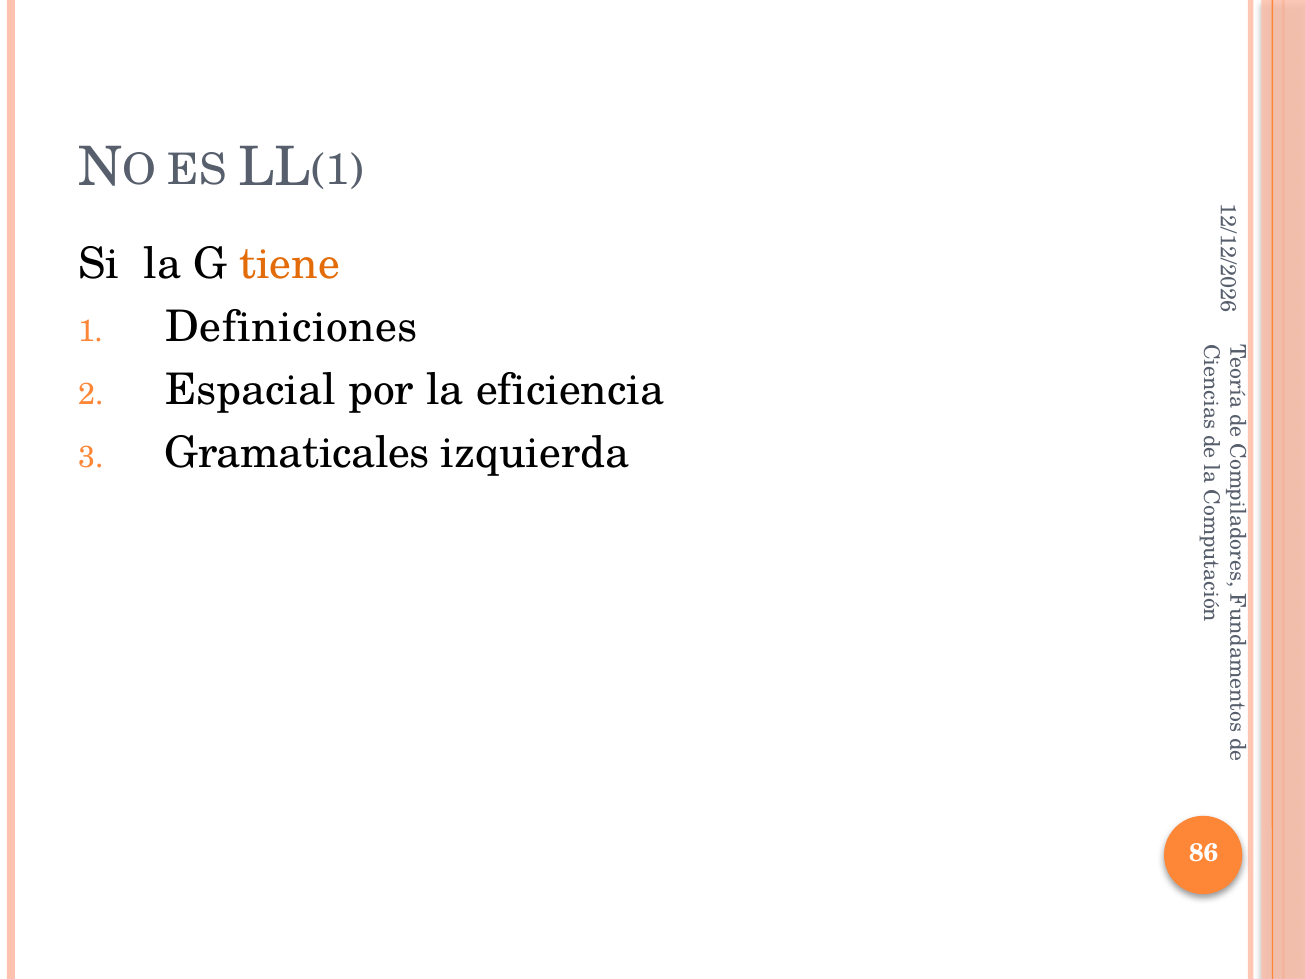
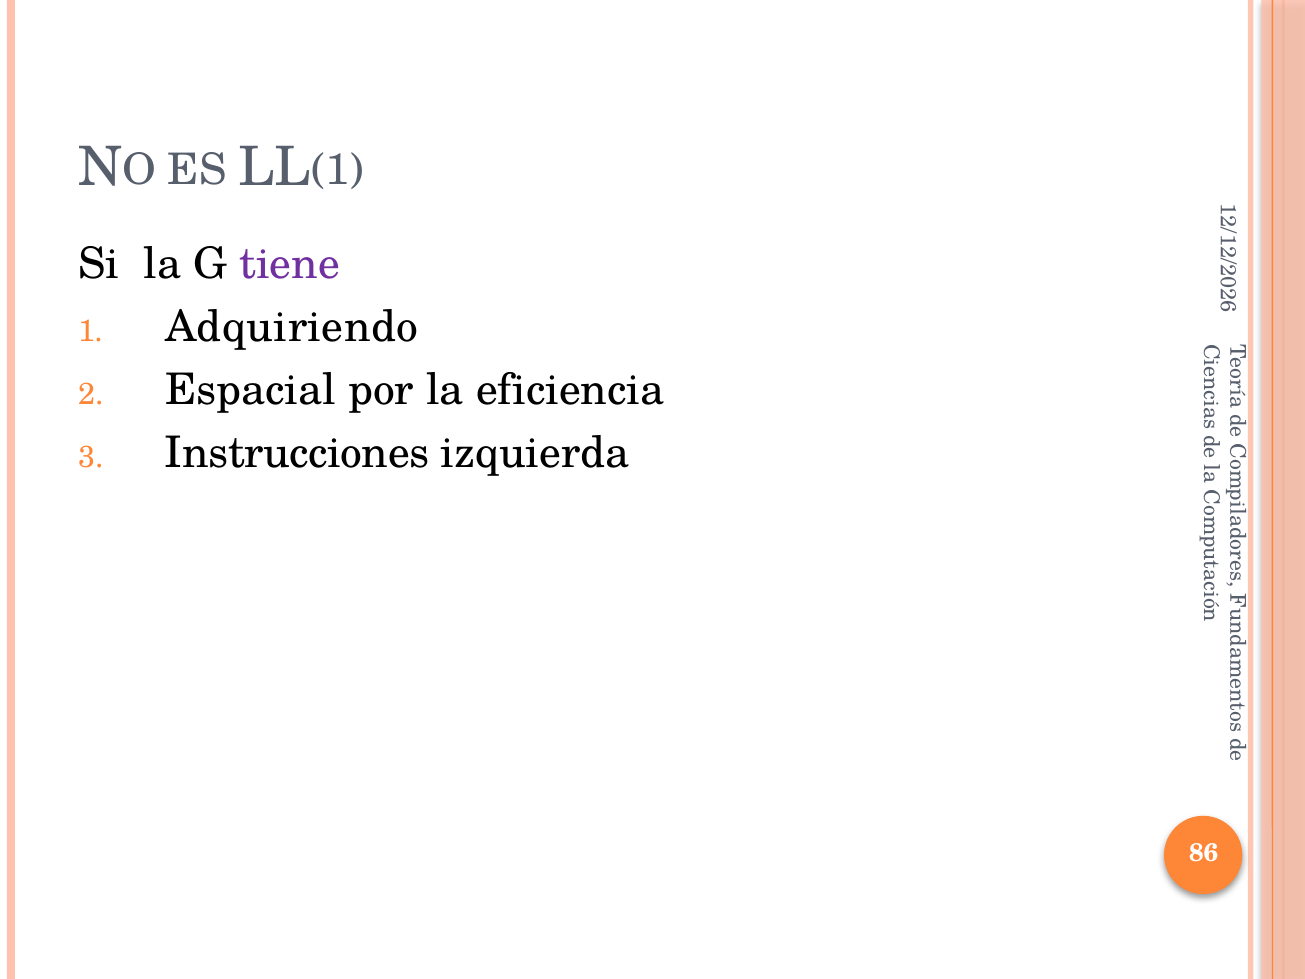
tiene colour: orange -> purple
Definiciones: Definiciones -> Adquiriendo
Gramaticales: Gramaticales -> Instrucciones
